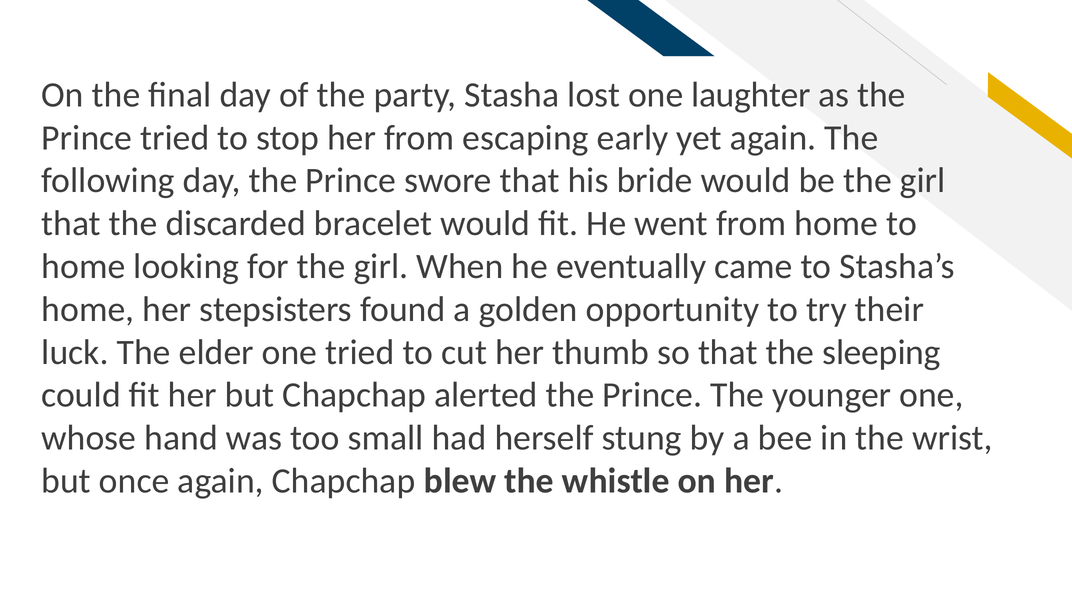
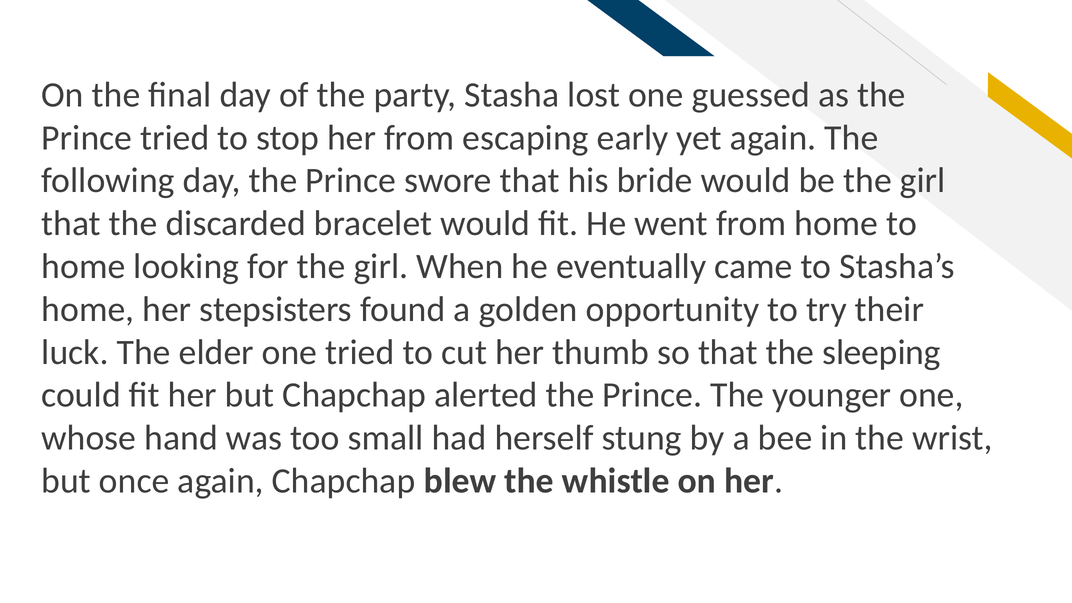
laughter: laughter -> guessed
